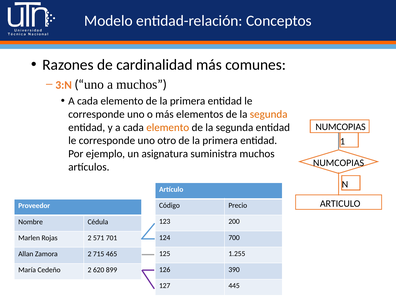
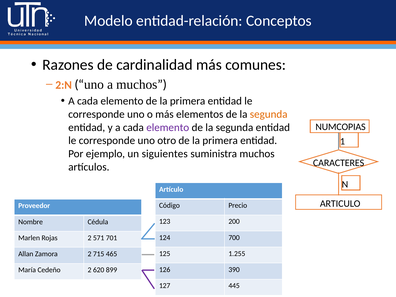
3:N: 3:N -> 2:N
elemento at (168, 127) colour: orange -> purple
asignatura: asignatura -> siguientes
NUMCOPIAS at (339, 163): NUMCOPIAS -> CARACTERES
